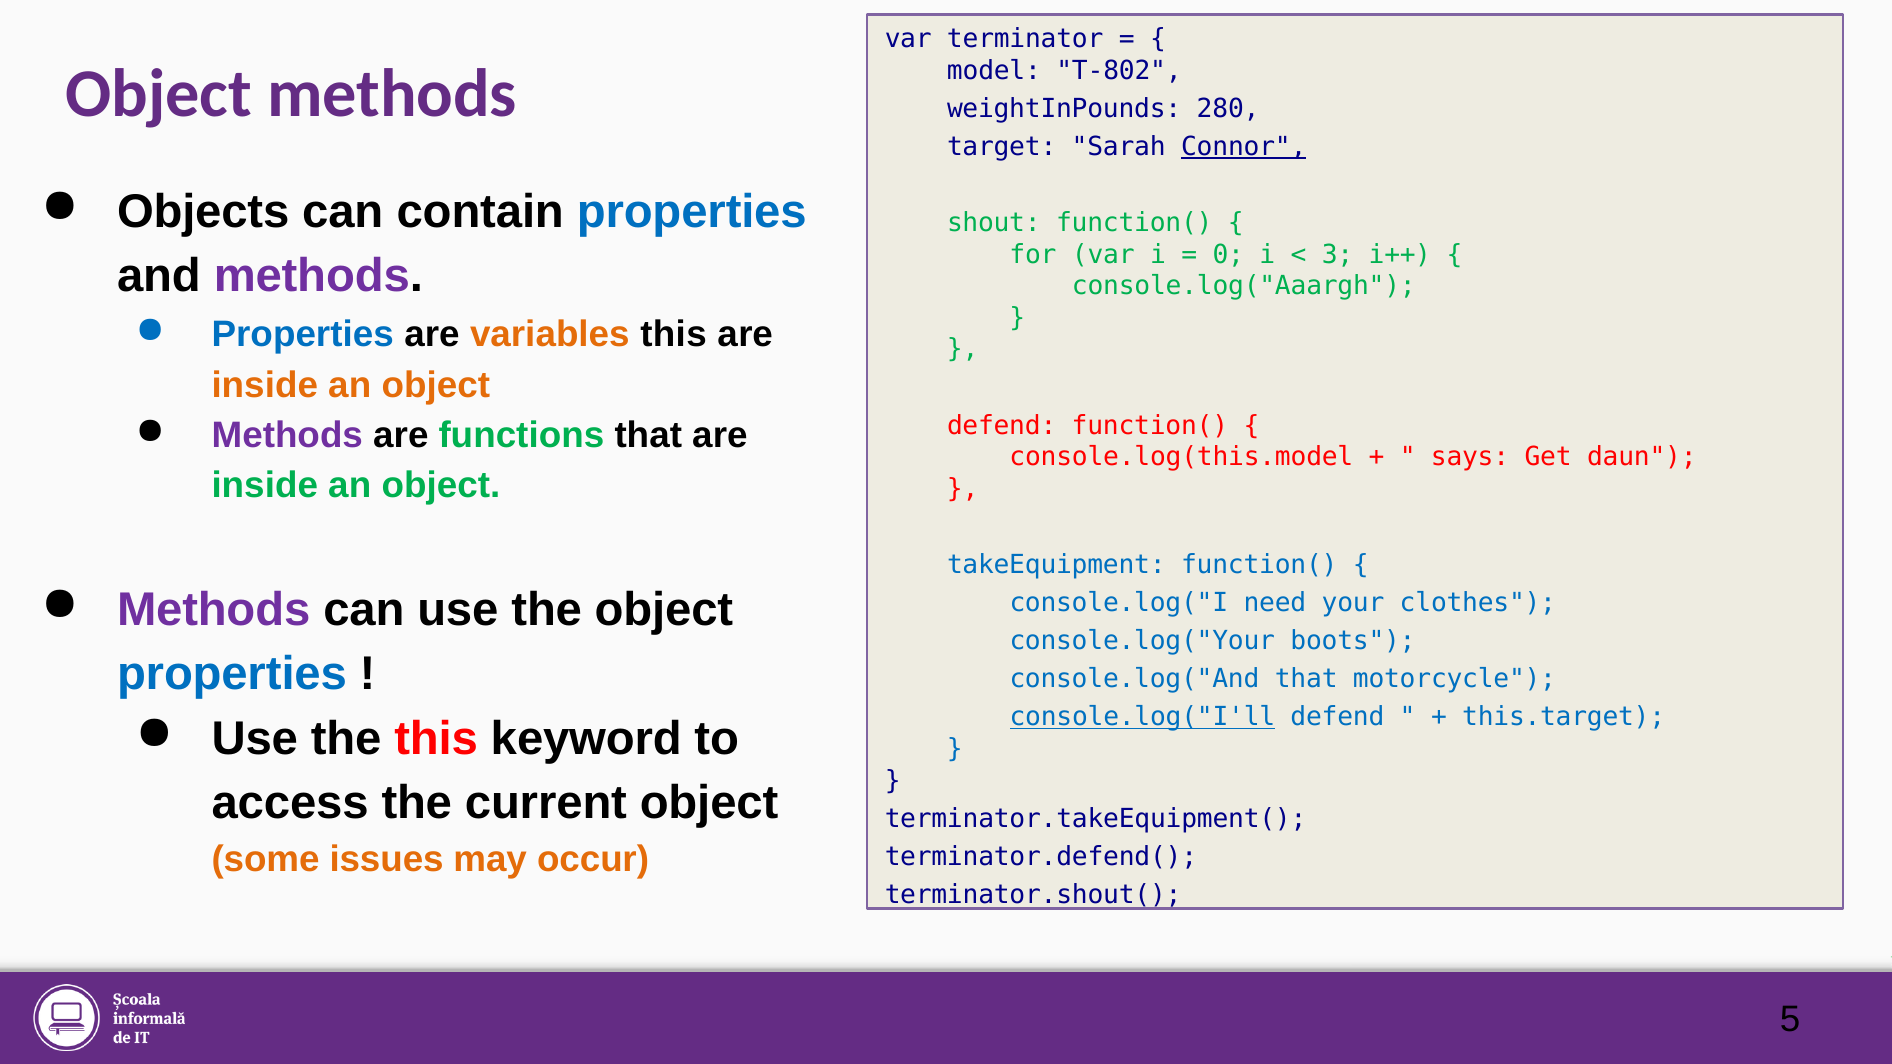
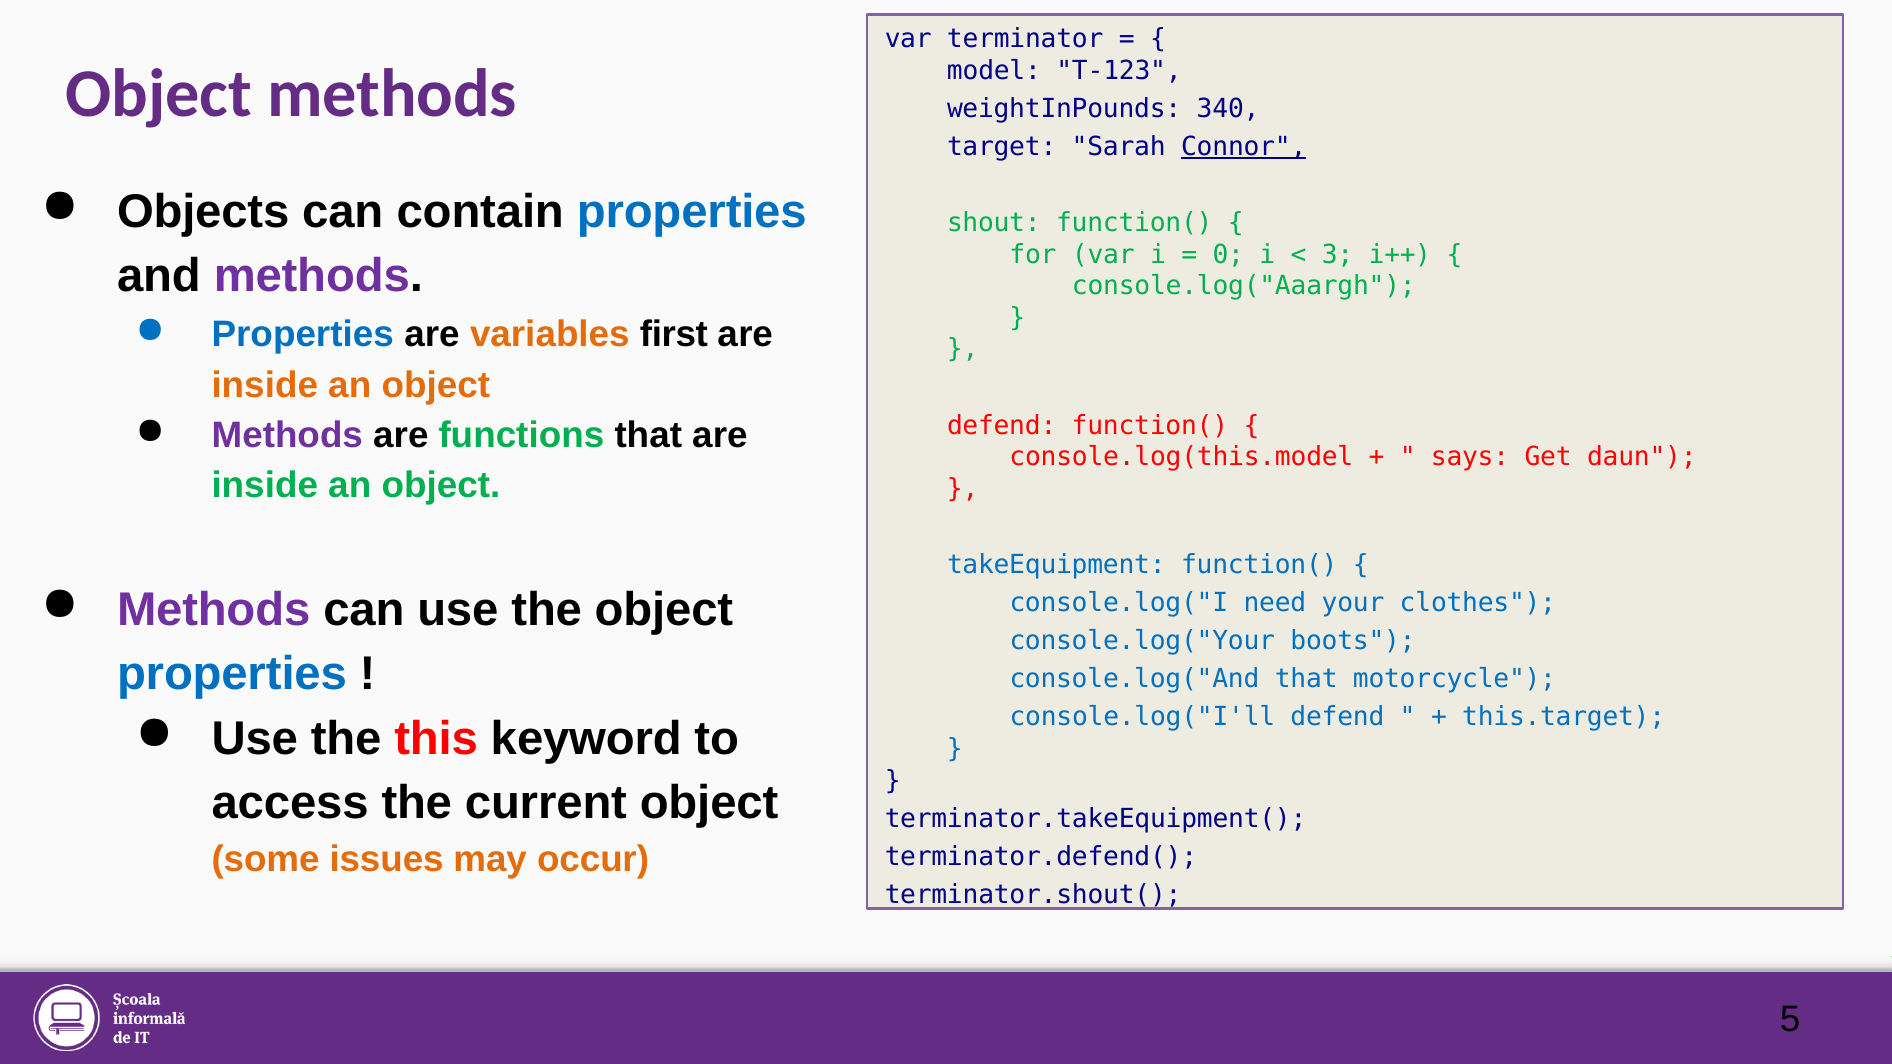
T-802: T-802 -> T-123
280: 280 -> 340
variables this: this -> first
console.log("I'll underline: present -> none
